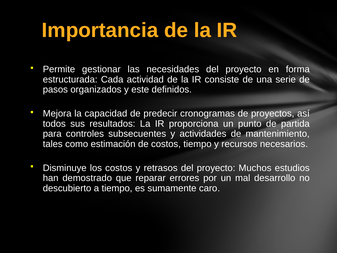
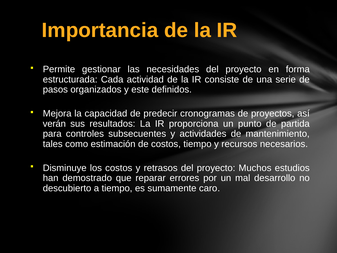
todos: todos -> verán
